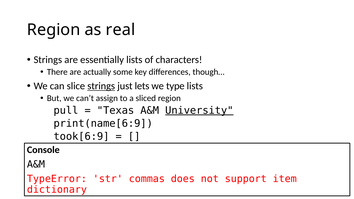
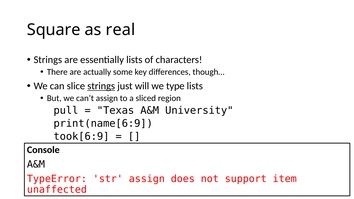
Region at (54, 30): Region -> Square
lets: lets -> will
University underline: present -> none
str commas: commas -> assign
dictionary: dictionary -> unaffected
